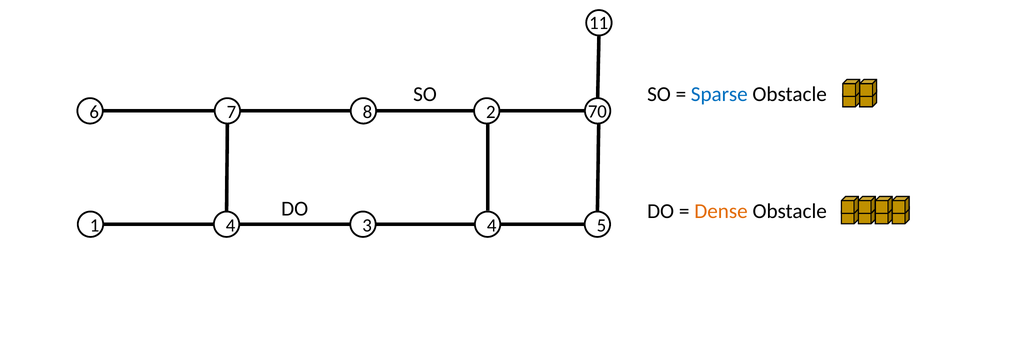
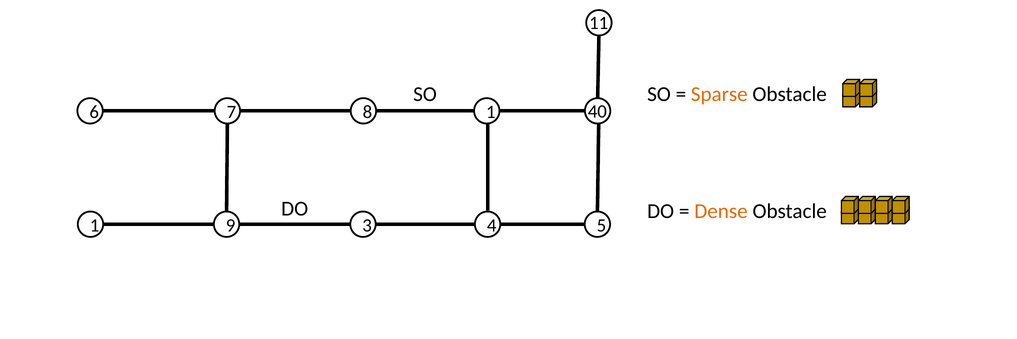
Sparse colour: blue -> orange
8 2: 2 -> 1
70: 70 -> 40
1 4: 4 -> 9
